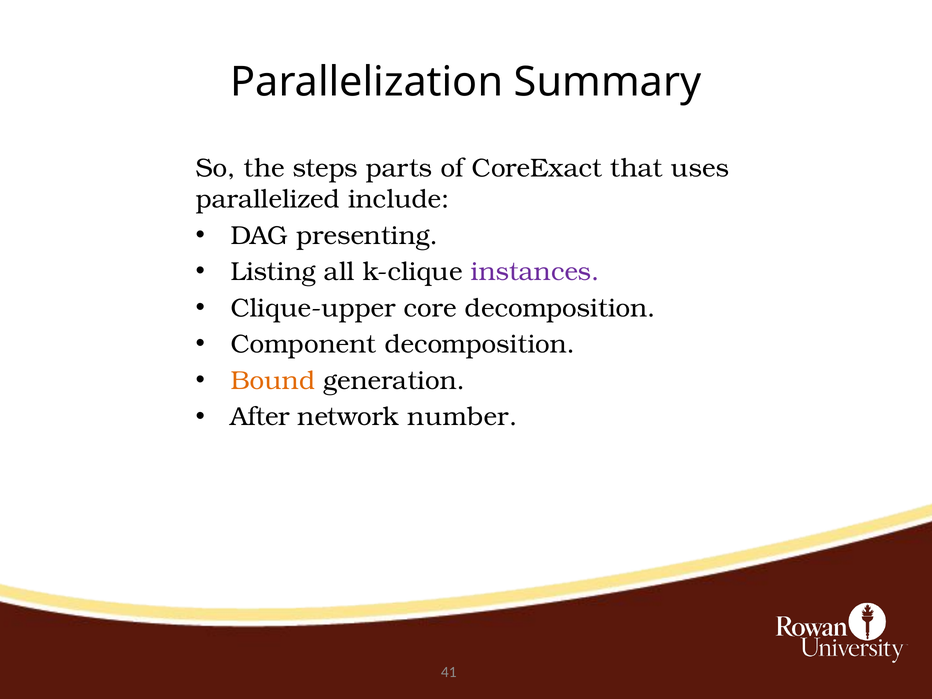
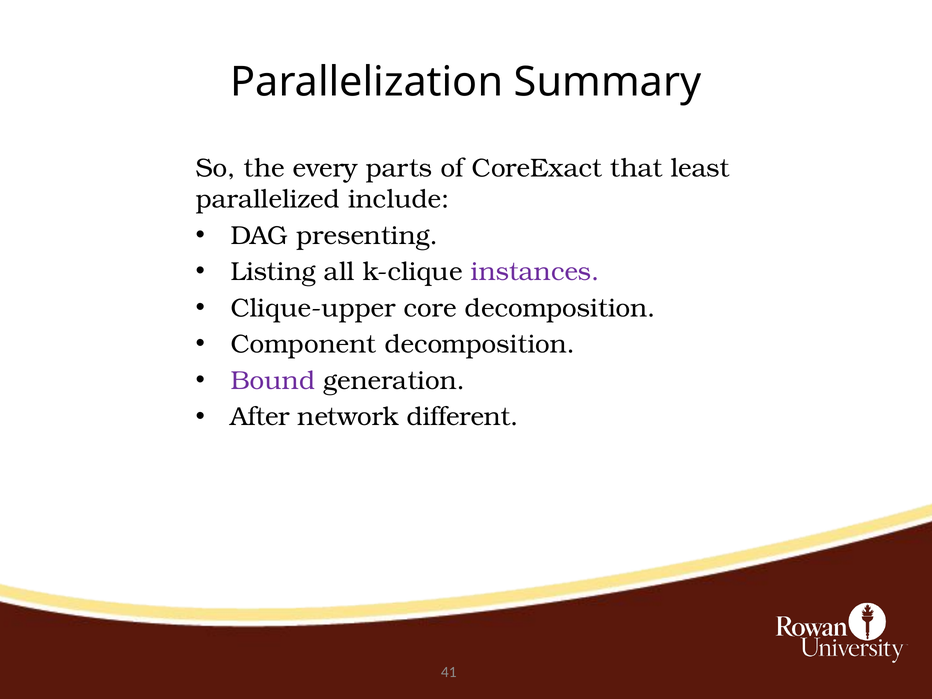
steps: steps -> every
uses: uses -> least
Bound colour: orange -> purple
number: number -> different
